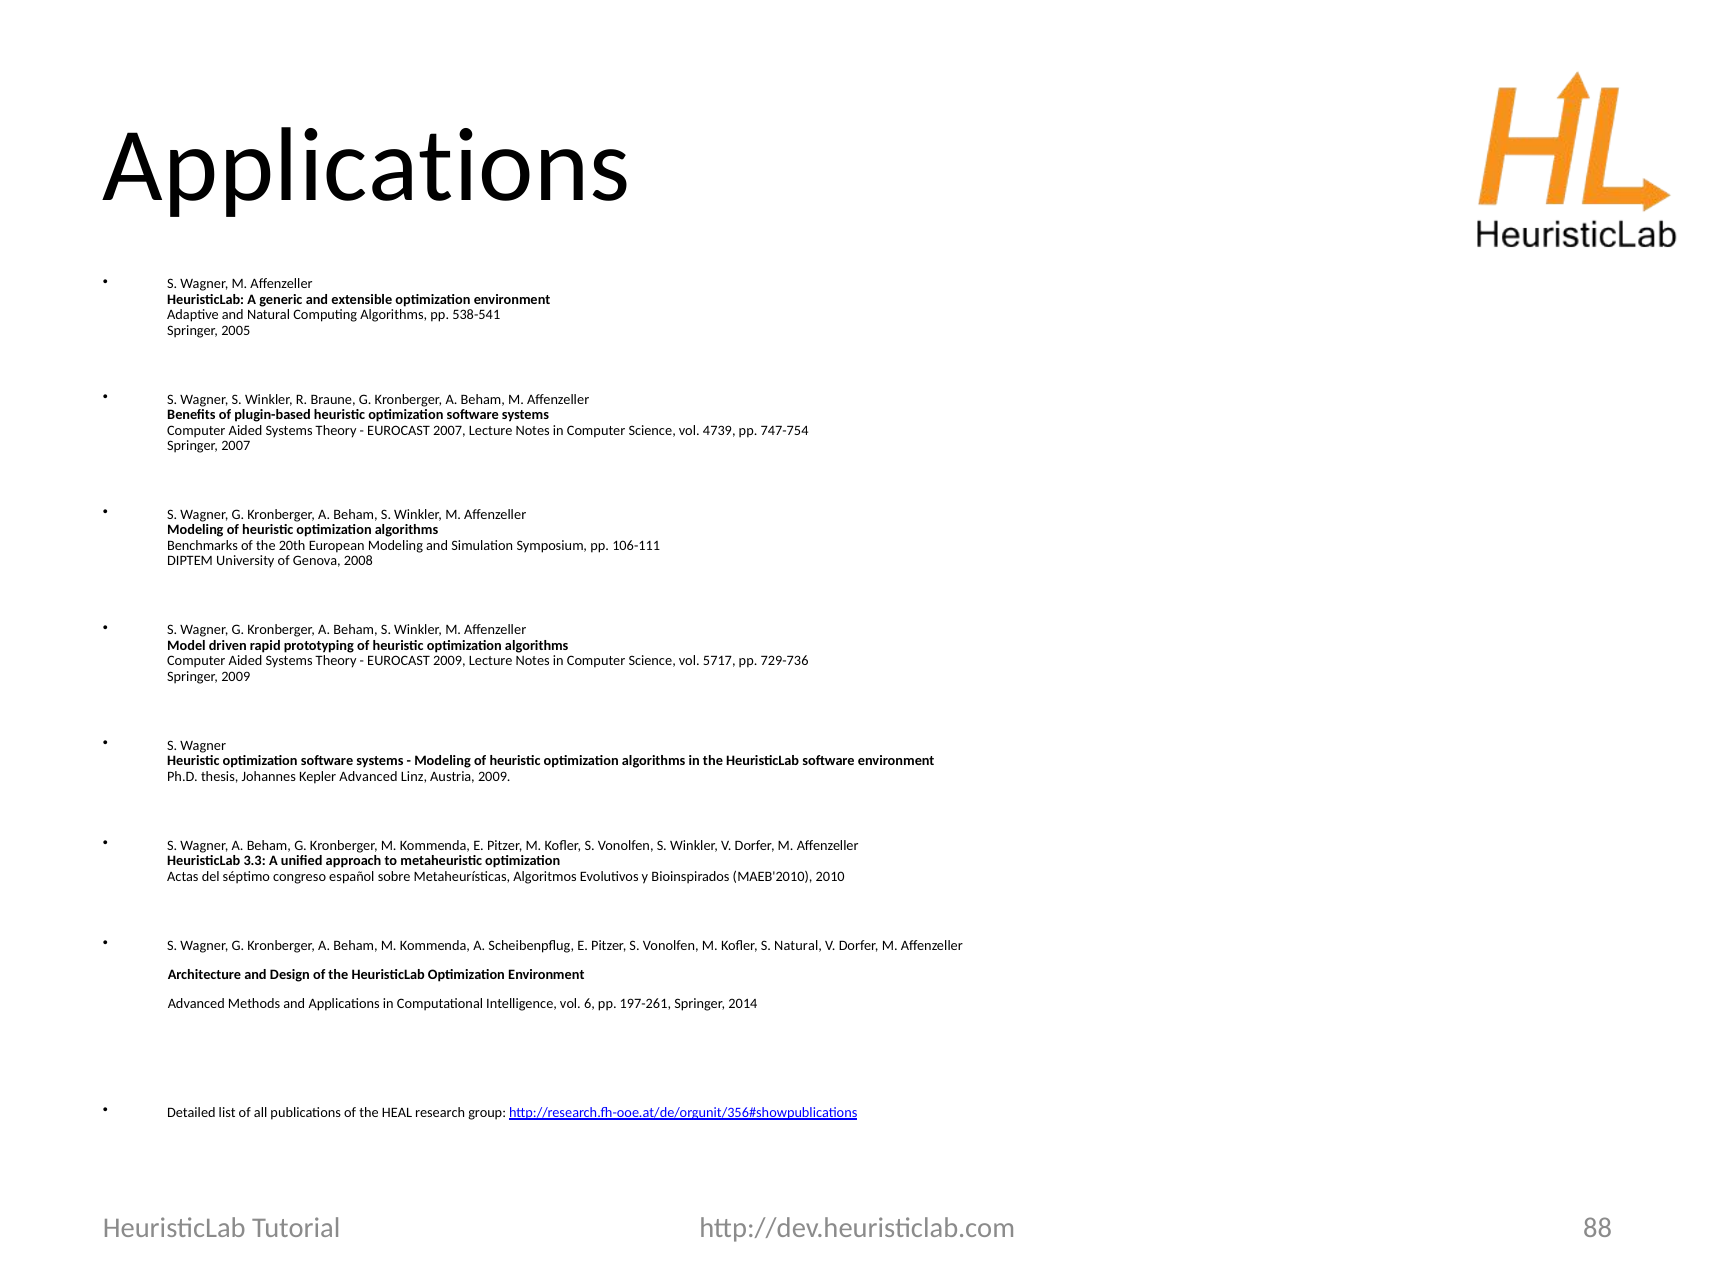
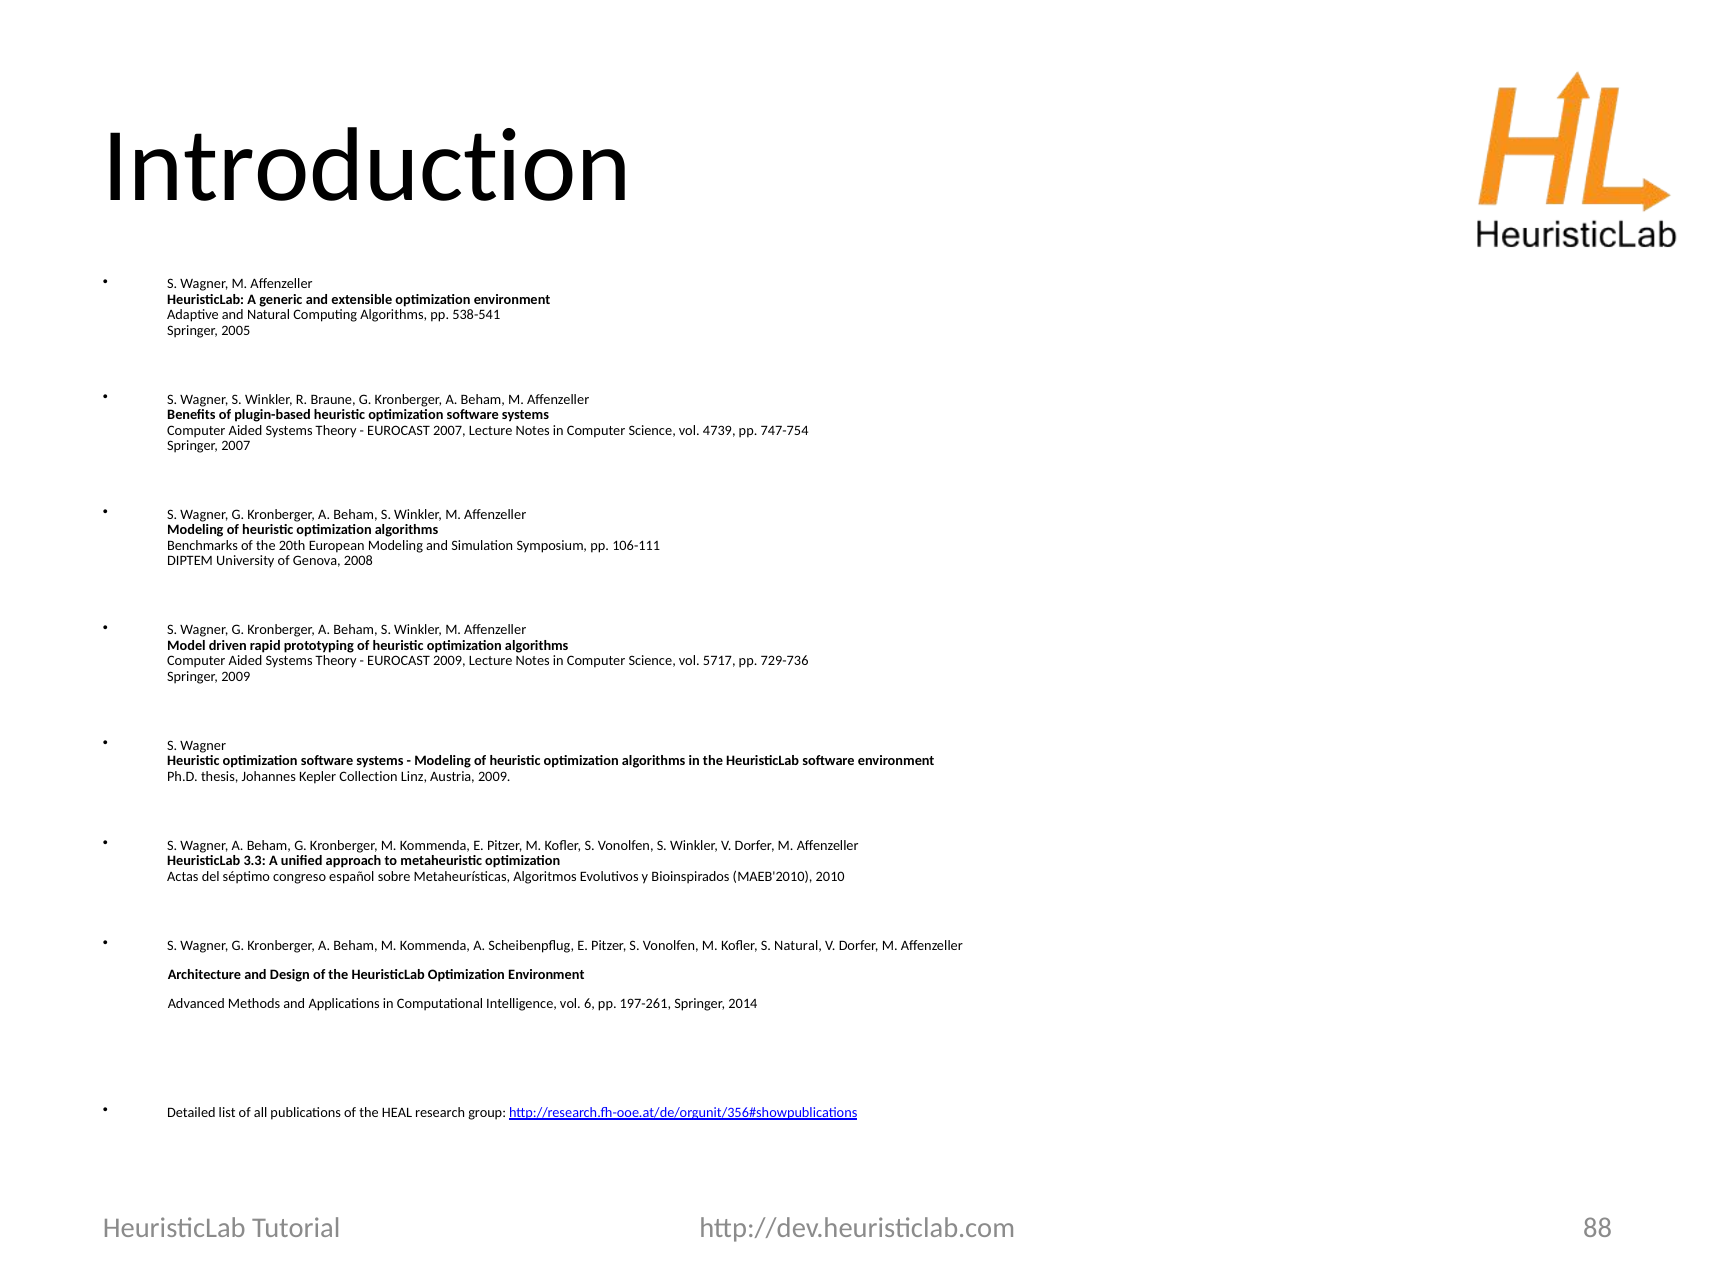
Applications at (367, 166): Applications -> Introduction
Kepler Advanced: Advanced -> Collection
